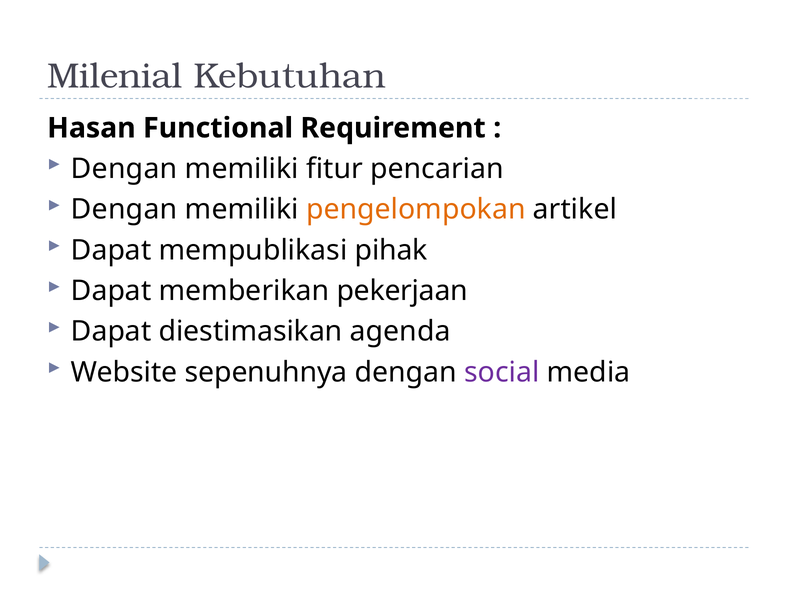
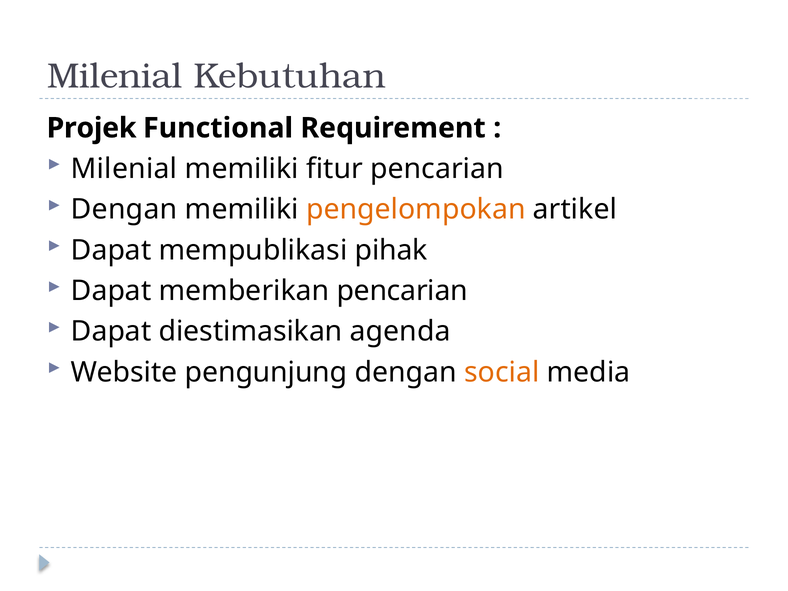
Hasan: Hasan -> Projek
Dengan at (124, 169): Dengan -> Milenial
memberikan pekerjaan: pekerjaan -> pencarian
sepenuhnya: sepenuhnya -> pengunjung
social colour: purple -> orange
